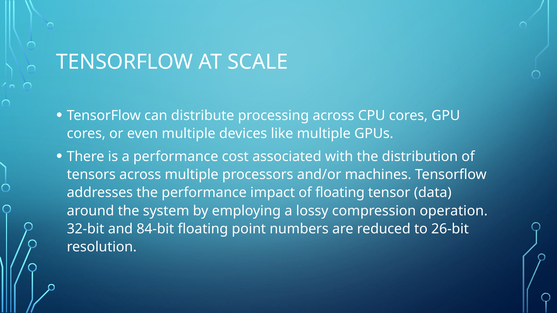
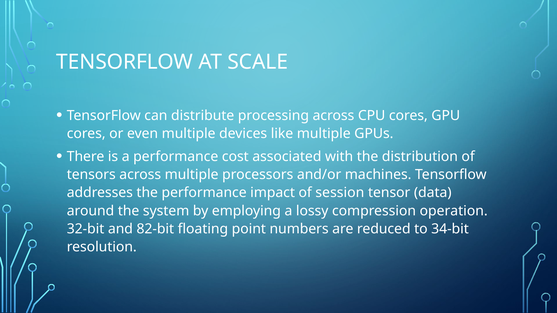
of floating: floating -> session
84-bit: 84-bit -> 82-bit
26-bit: 26-bit -> 34-bit
